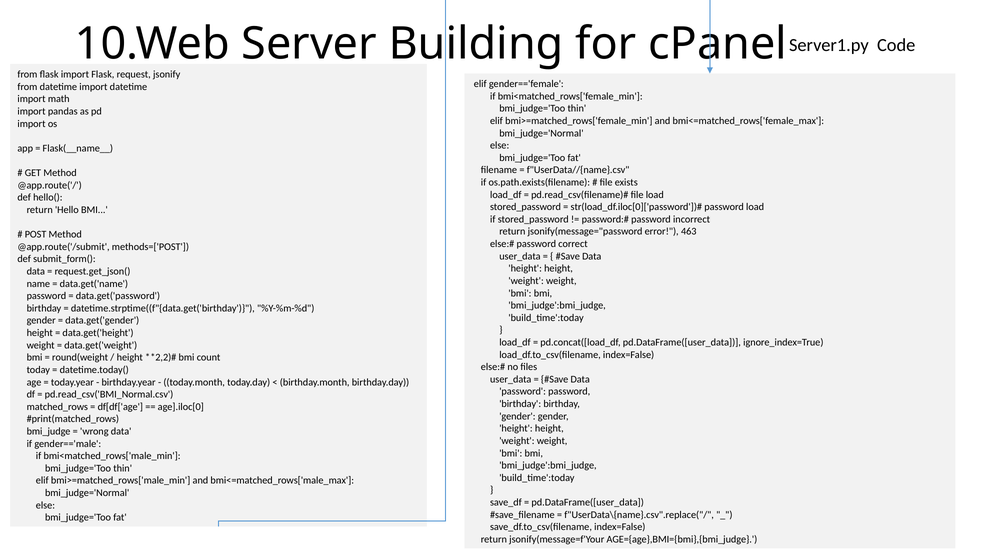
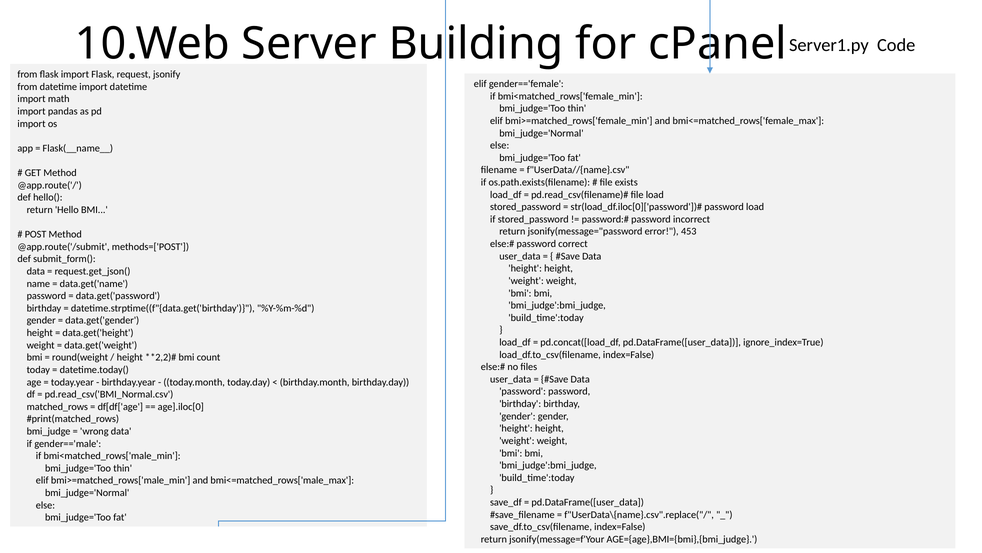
463: 463 -> 453
